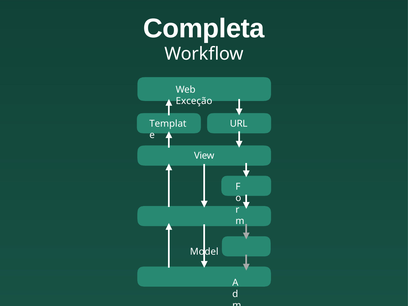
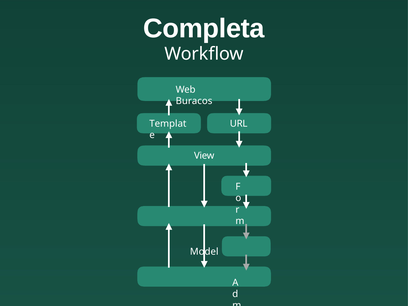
Exceção: Exceção -> Buracos
